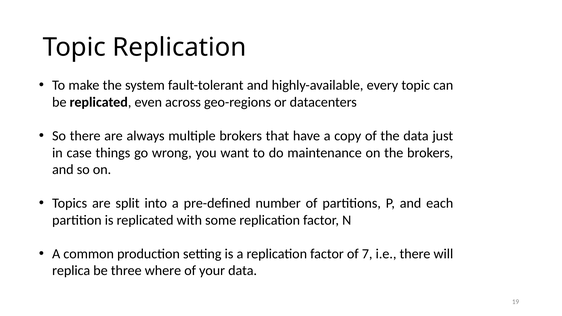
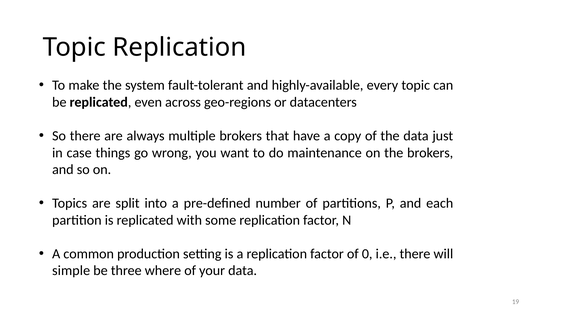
7: 7 -> 0
replica: replica -> simple
